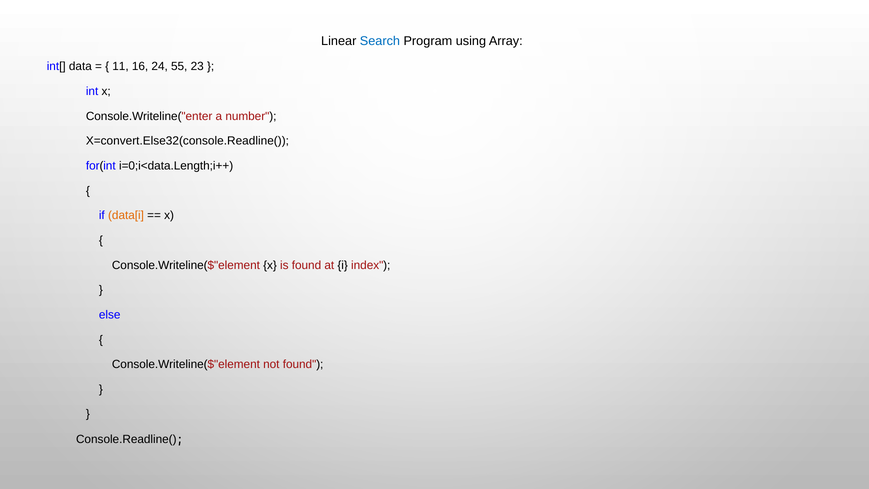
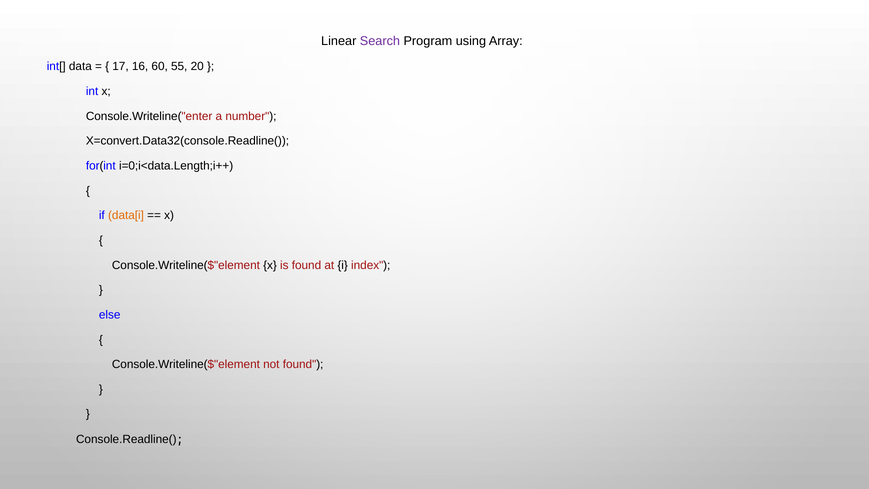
Search colour: blue -> purple
11: 11 -> 17
24: 24 -> 60
23: 23 -> 20
X=convert.Else32(console.Readline(: X=convert.Else32(console.Readline( -> X=convert.Data32(console.Readline(
